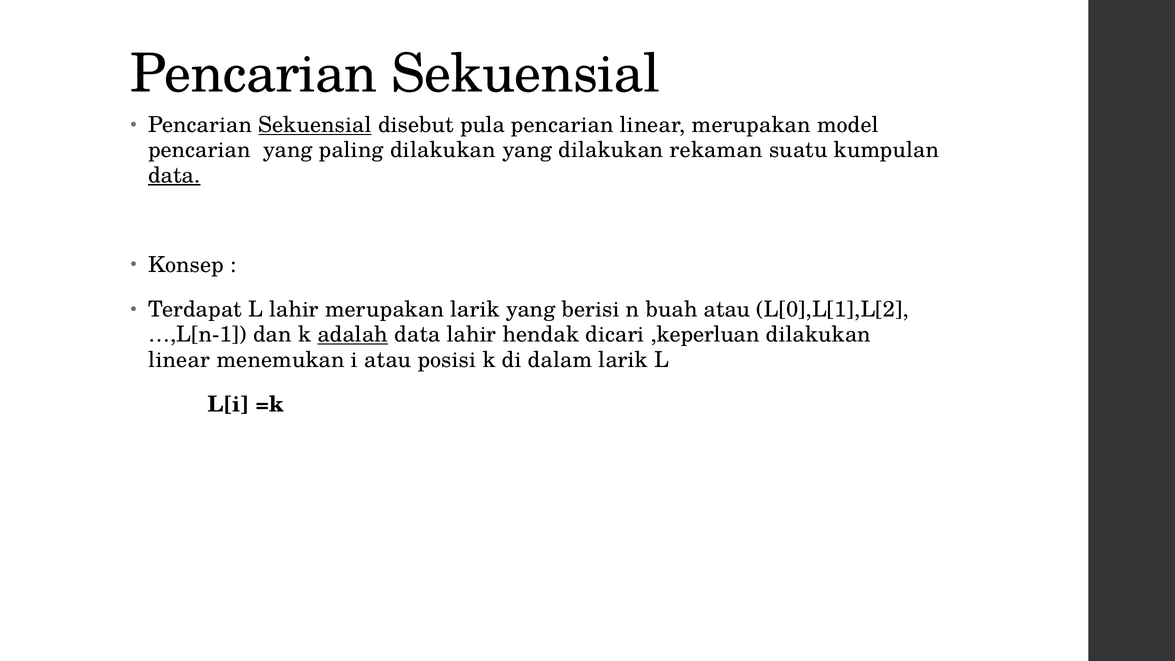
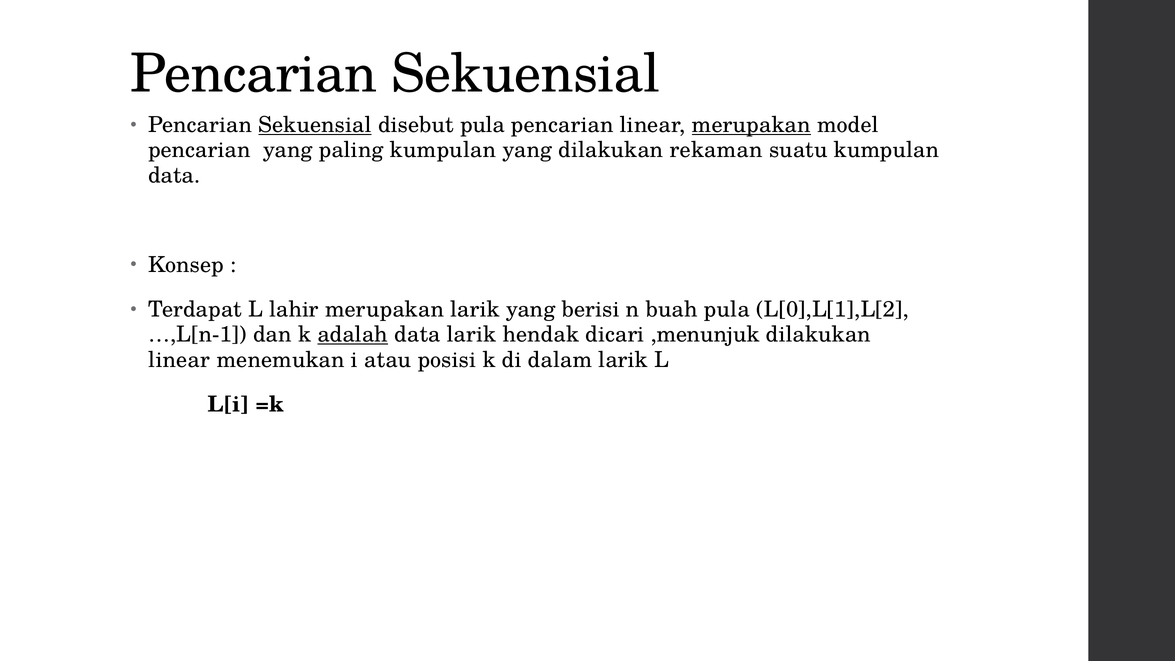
merupakan at (751, 125) underline: none -> present
paling dilakukan: dilakukan -> kumpulan
data at (174, 175) underline: present -> none
buah atau: atau -> pula
data lahir: lahir -> larik
,keperluan: ,keperluan -> ,menunjuk
